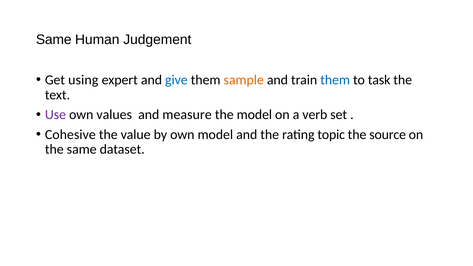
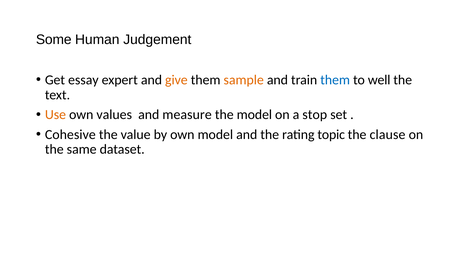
Same at (54, 40): Same -> Some
using: using -> essay
give colour: blue -> orange
task: task -> well
Use colour: purple -> orange
verb: verb -> stop
source: source -> clause
